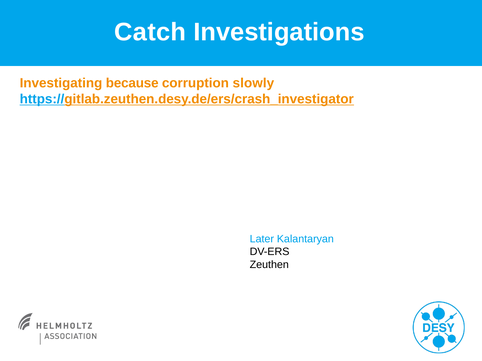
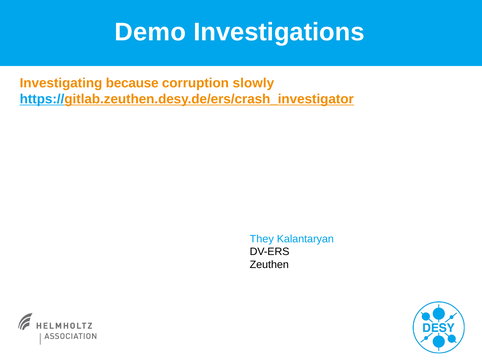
Catch: Catch -> Demo
Later: Later -> They
